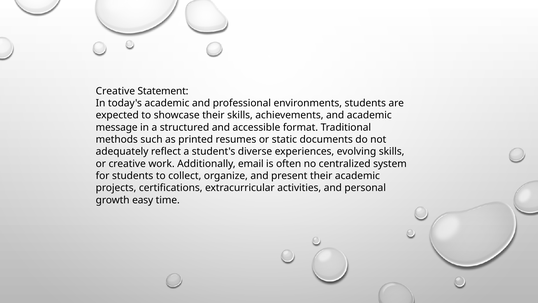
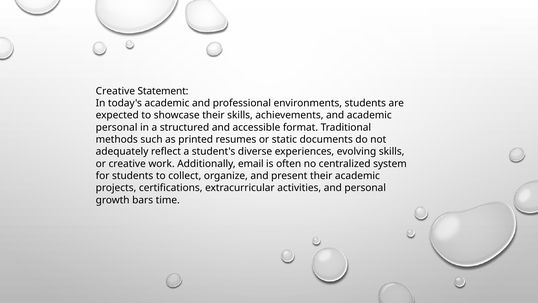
message at (117, 127): message -> personal
easy: easy -> bars
